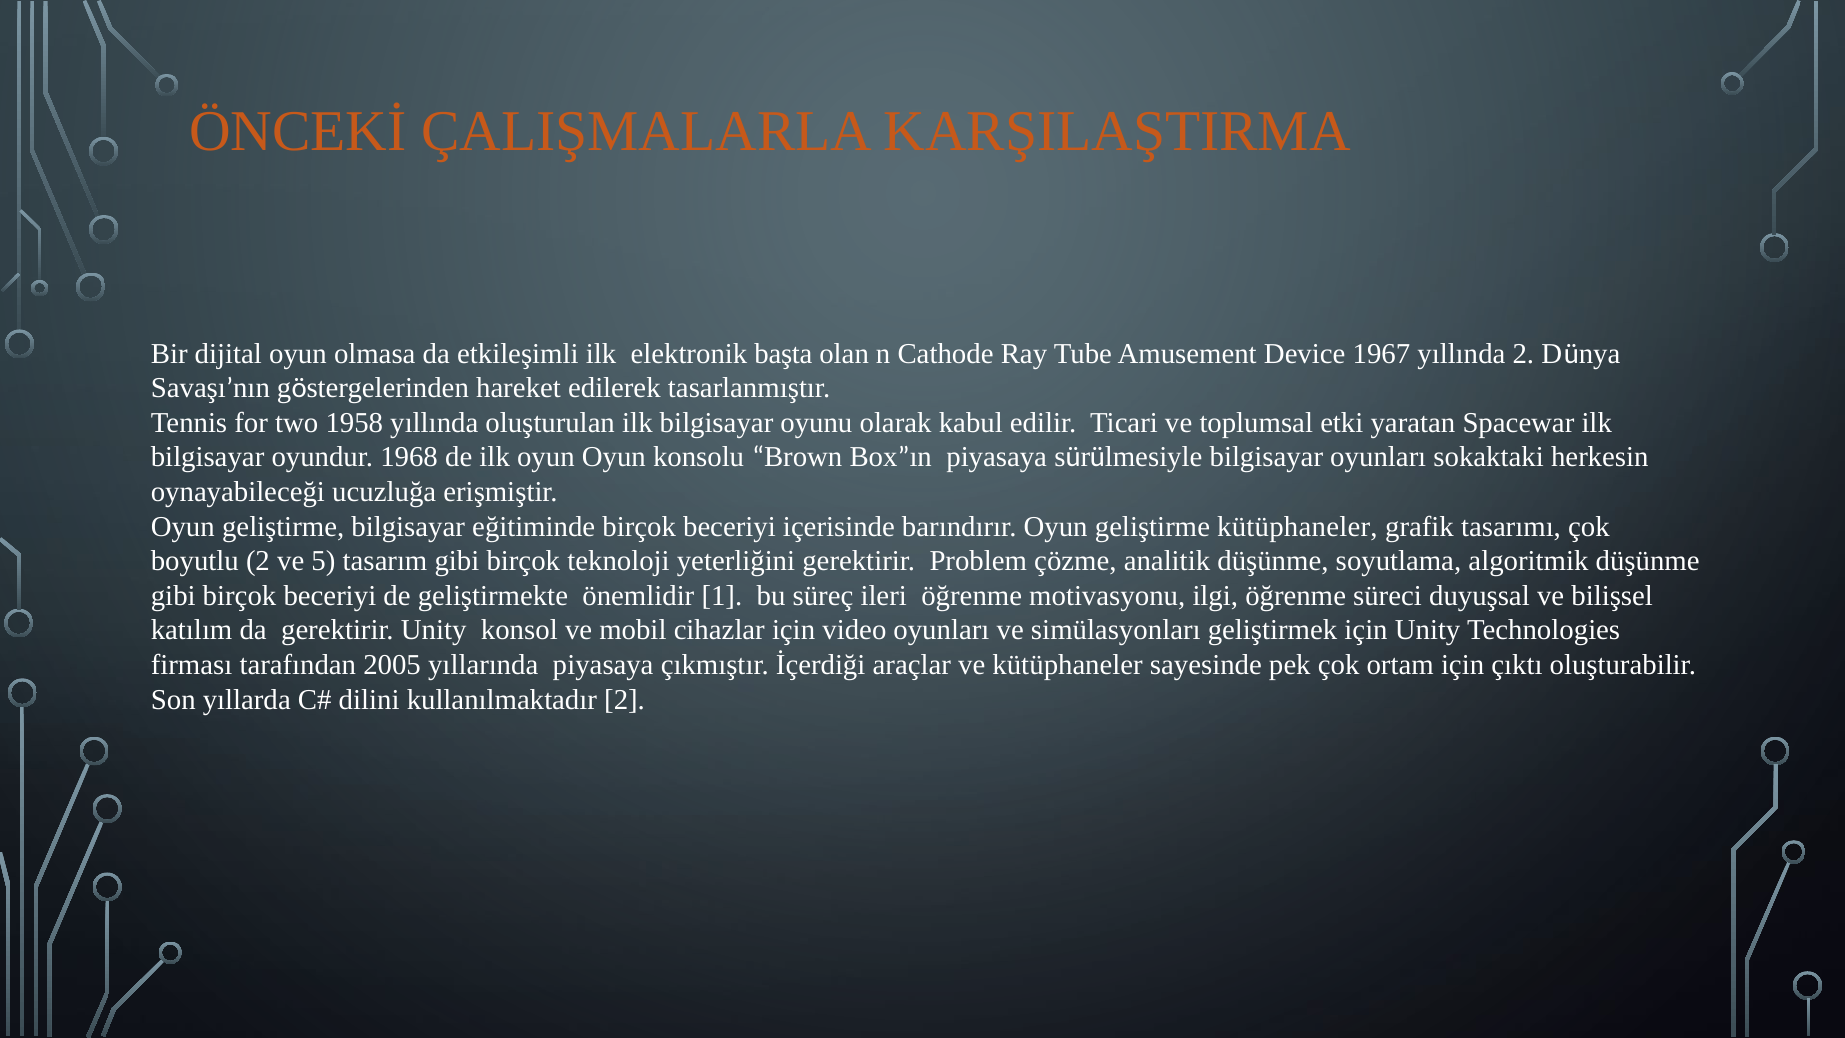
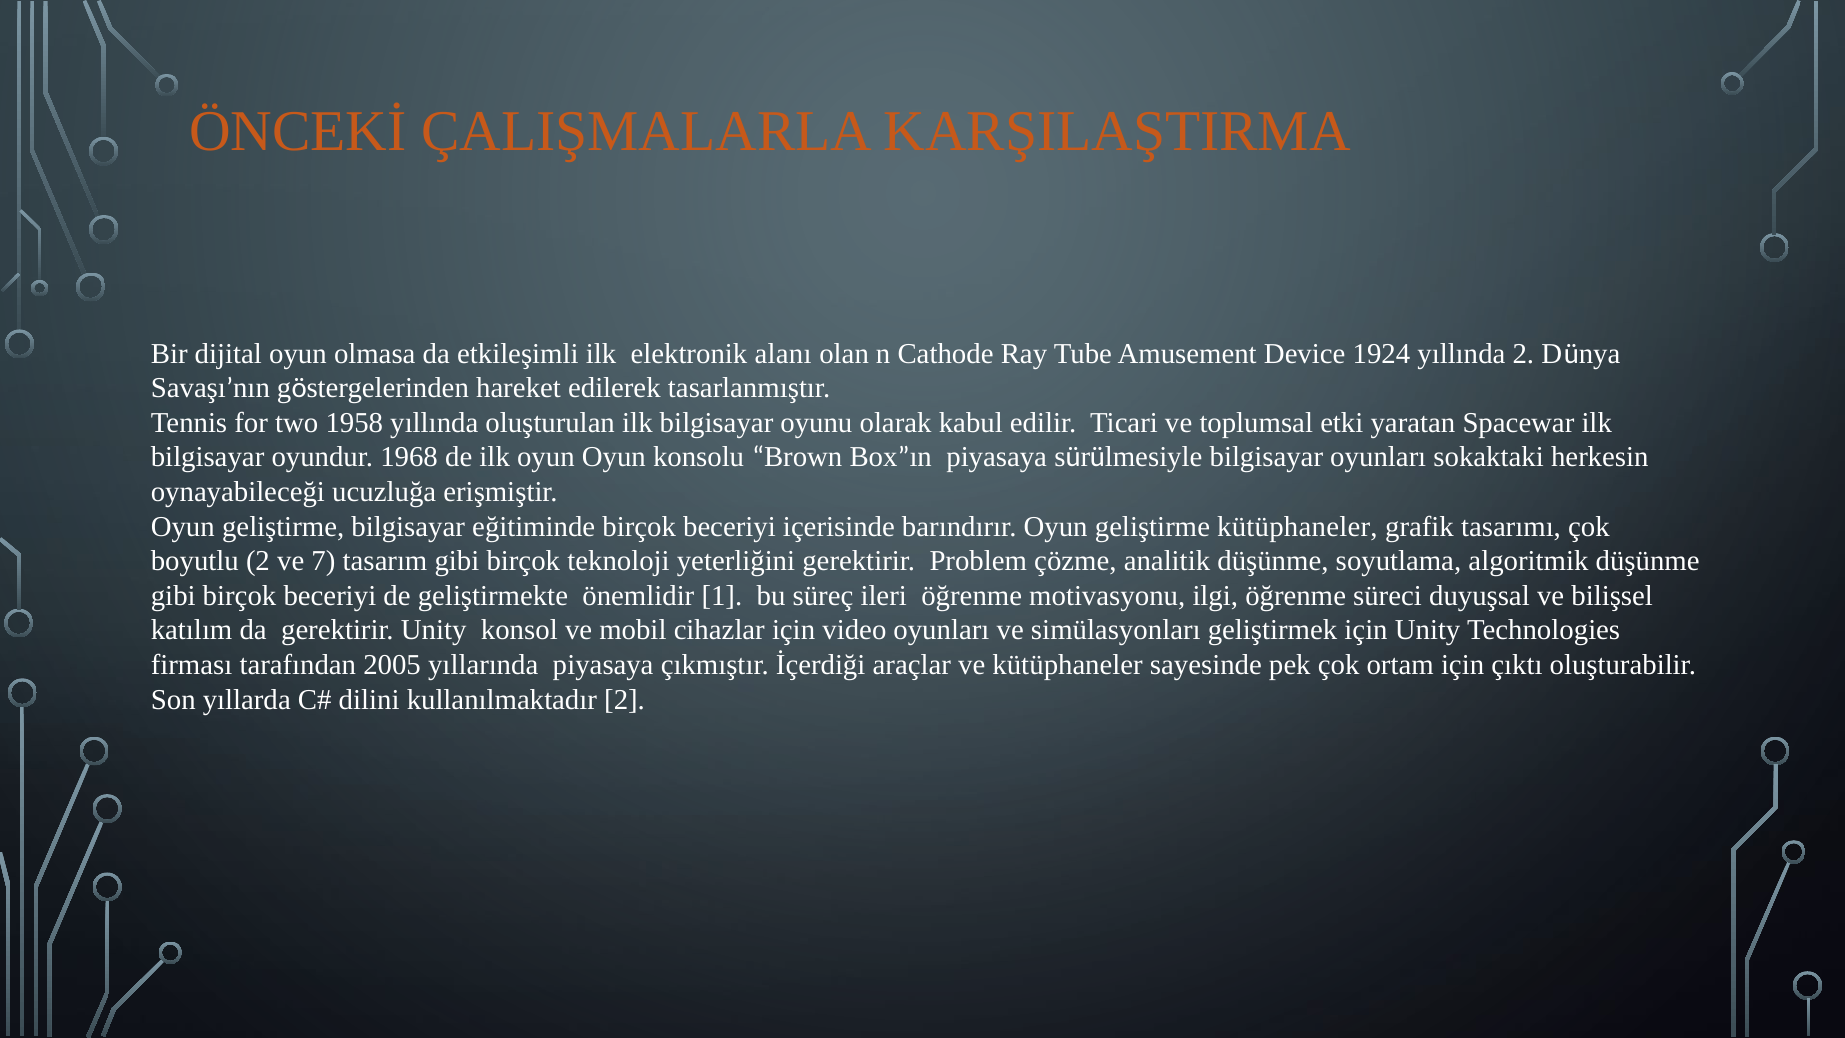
başta: başta -> alanı
1967: 1967 -> 1924
5: 5 -> 7
